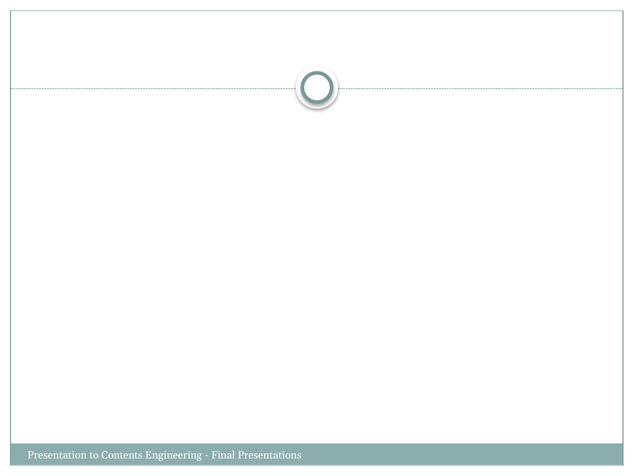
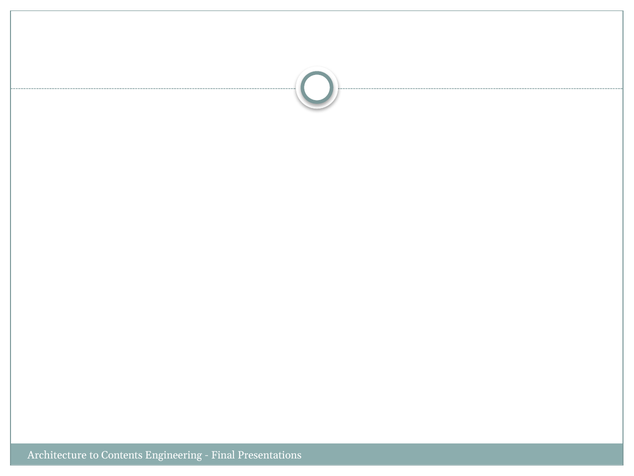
Presentation: Presentation -> Architecture
